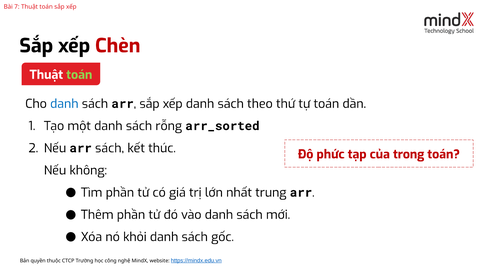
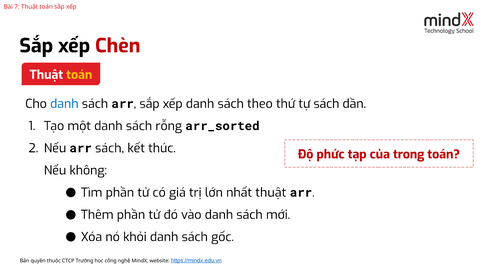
toán at (79, 75) colour: light green -> yellow
tự toán: toán -> sách
nhất trung: trung -> thuật
